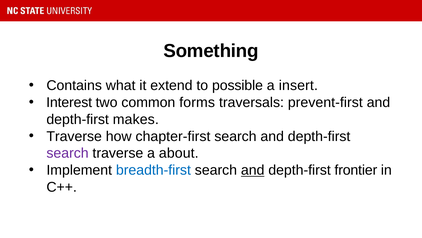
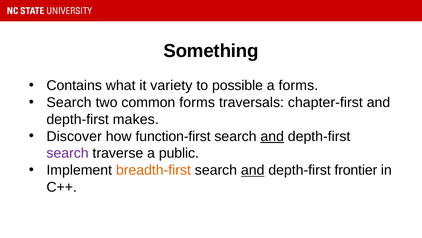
extend: extend -> variety
a insert: insert -> forms
Interest at (69, 102): Interest -> Search
prevent-first: prevent-first -> chapter-first
Traverse at (74, 136): Traverse -> Discover
chapter-first: chapter-first -> function-first
and at (272, 136) underline: none -> present
about: about -> public
breadth-first colour: blue -> orange
